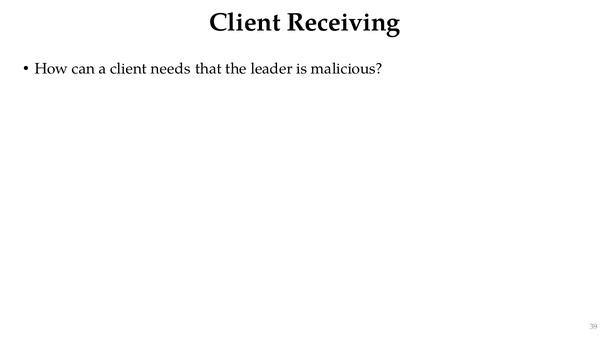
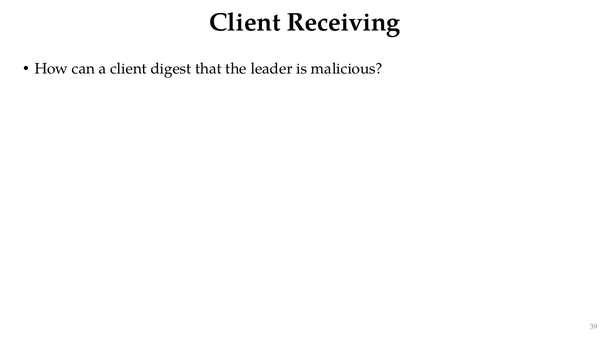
needs: needs -> digest
